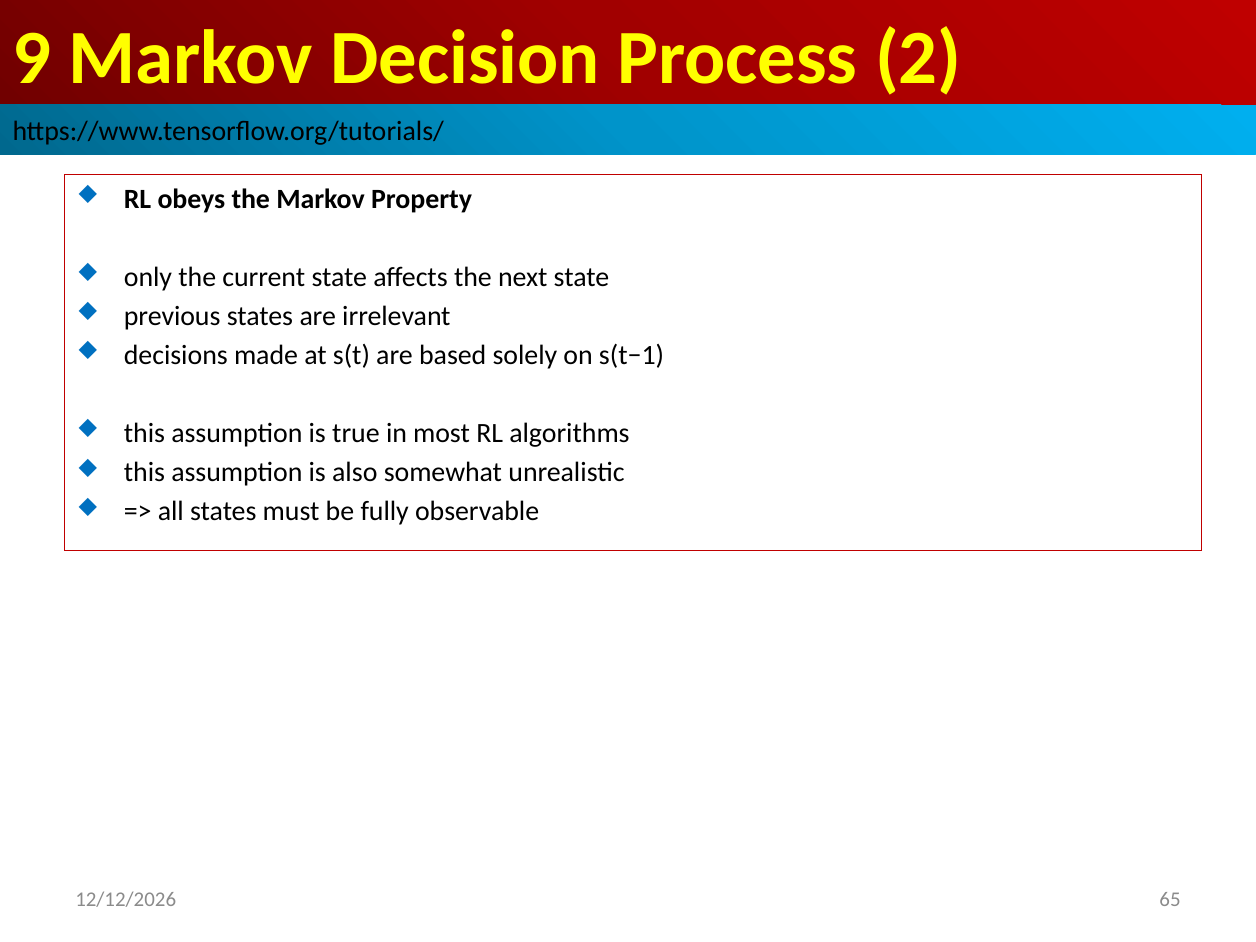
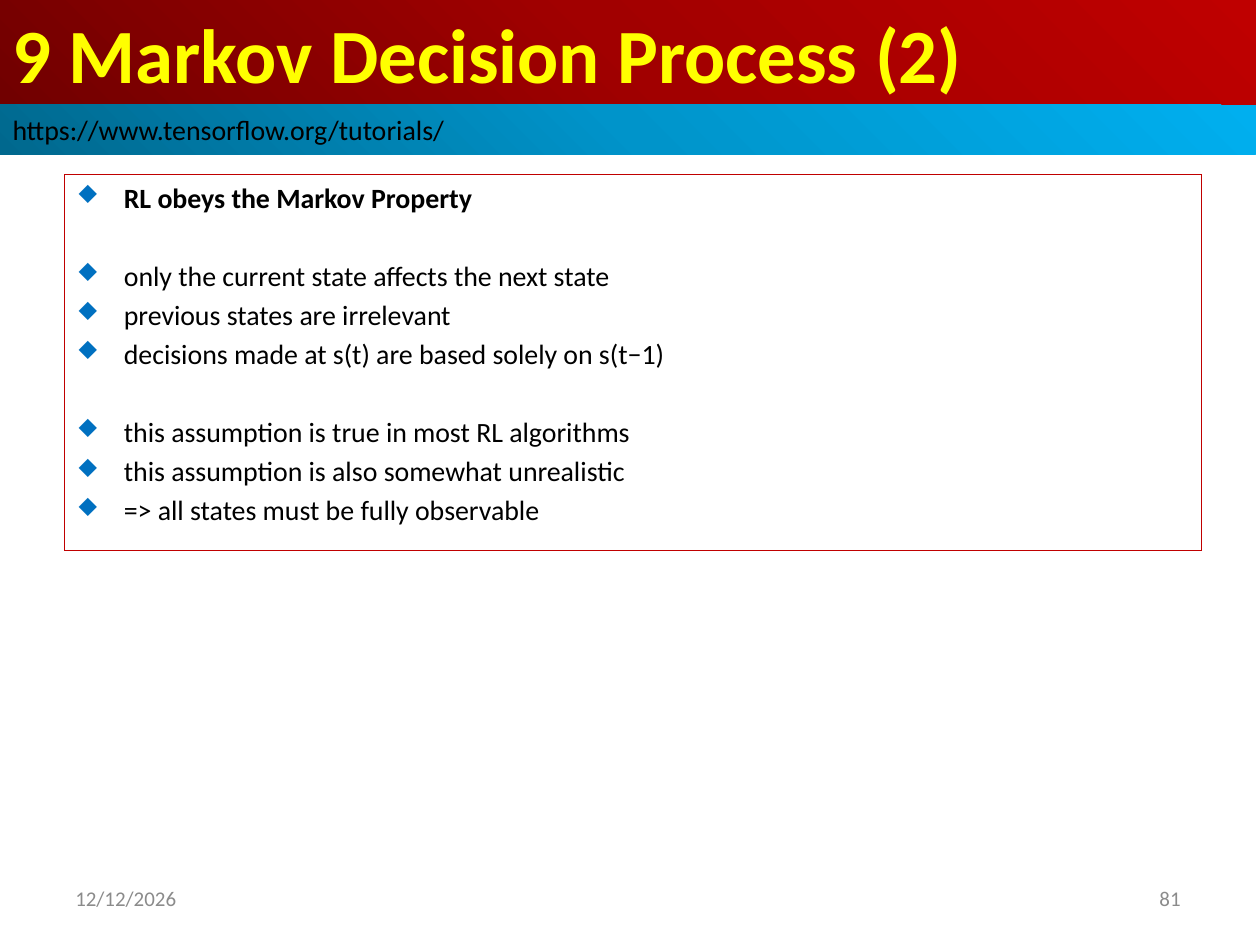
65: 65 -> 81
